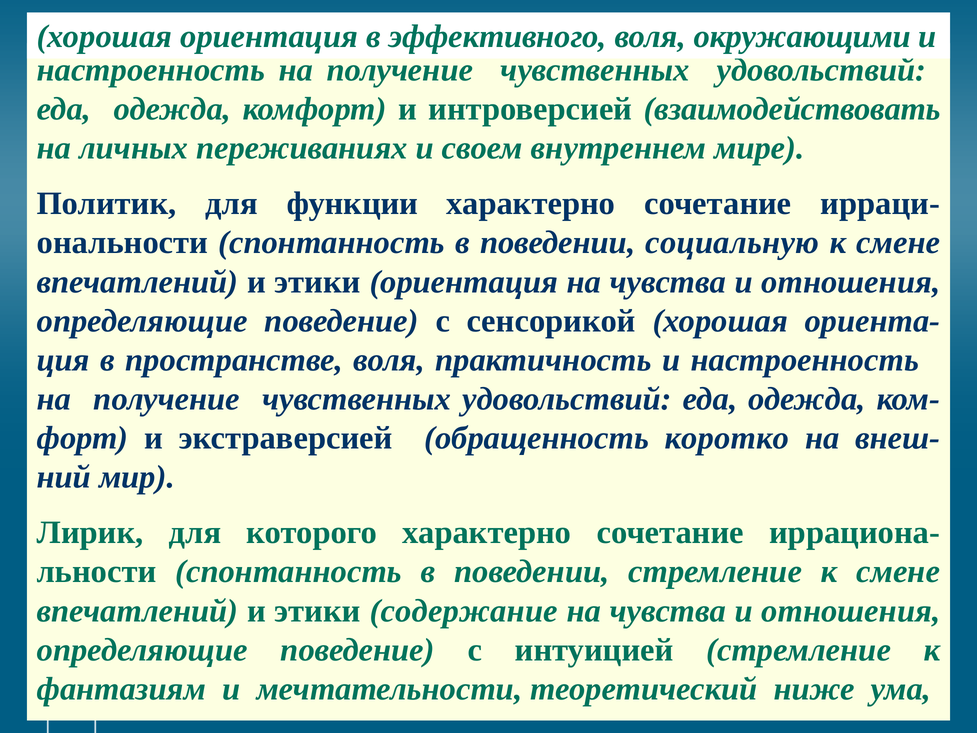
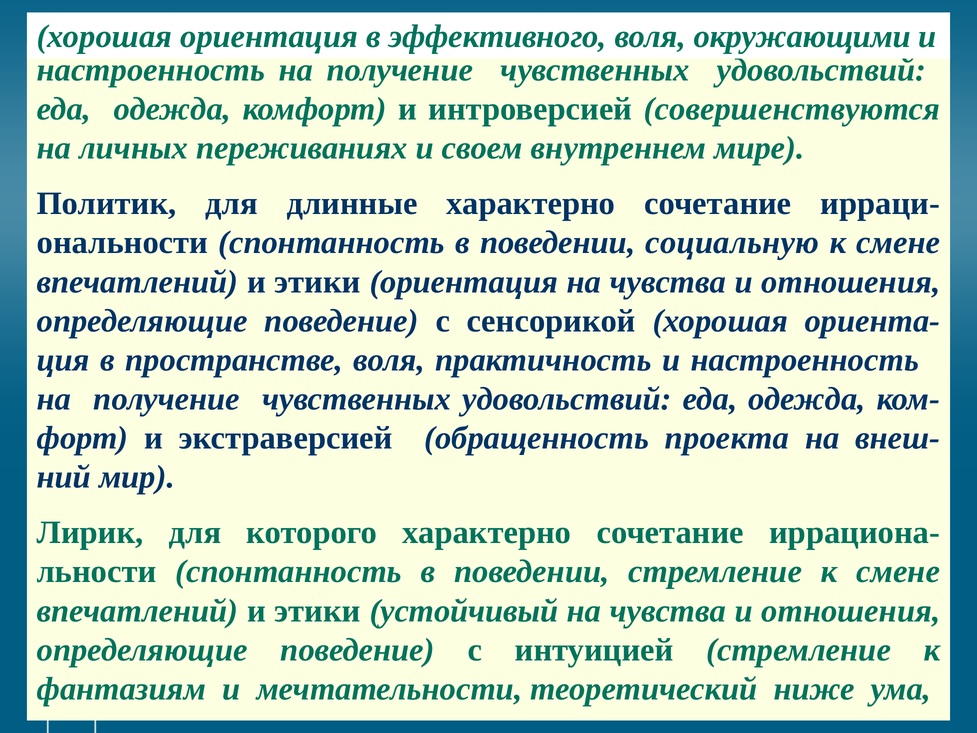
взаимодействовать: взаимодействовать -> совершенствуются
функции: функции -> длинные
коротко: коротко -> проекта
содержание: содержание -> устойчивый
